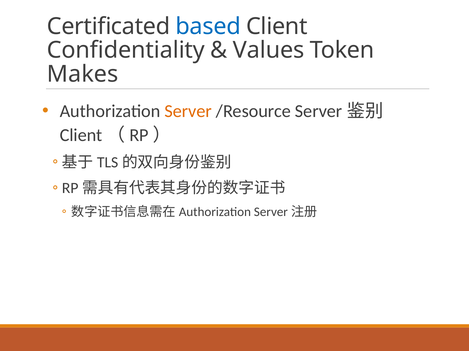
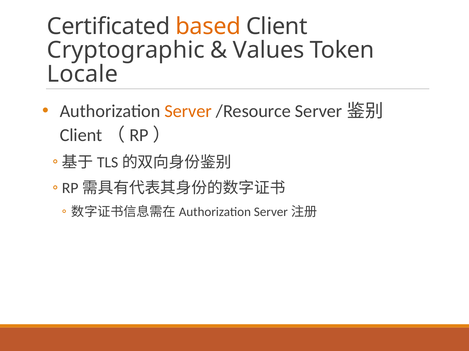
based colour: blue -> orange
Confidentiality: Confidentiality -> Cryptographic
Makes: Makes -> Locale
